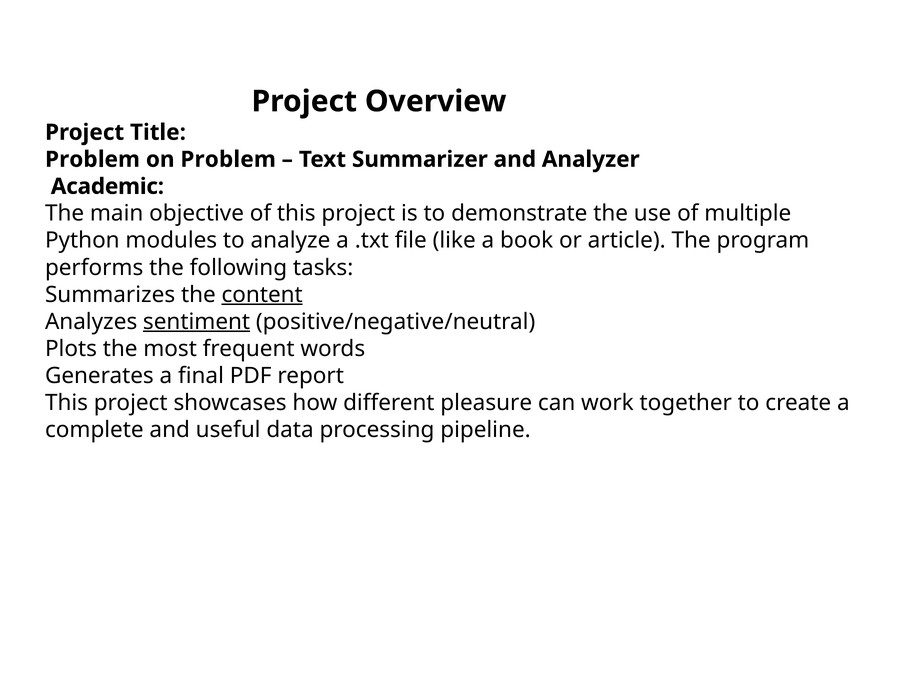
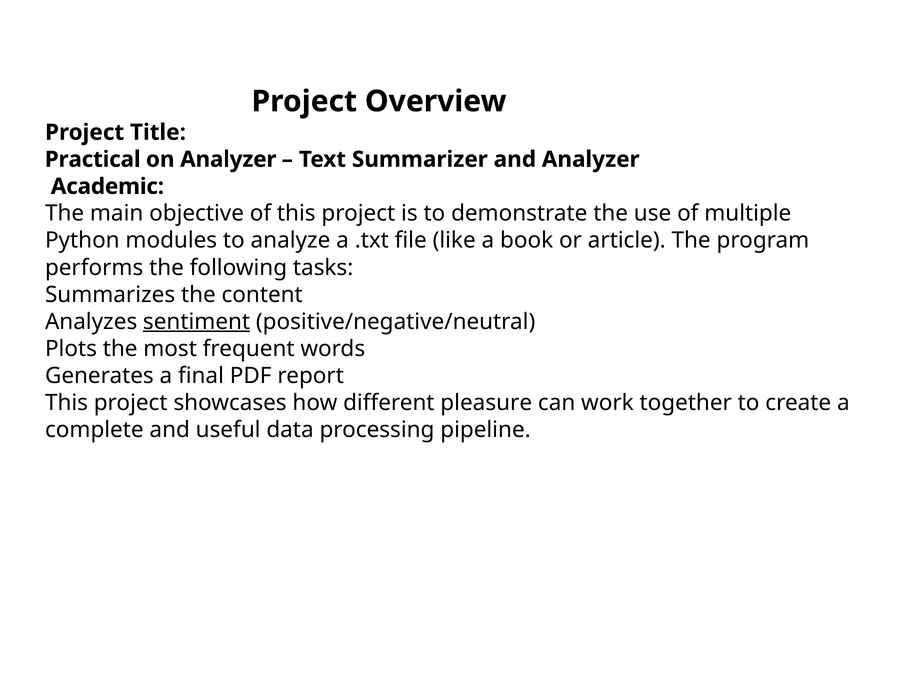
Problem at (93, 159): Problem -> Practical
on Problem: Problem -> Analyzer
content underline: present -> none
